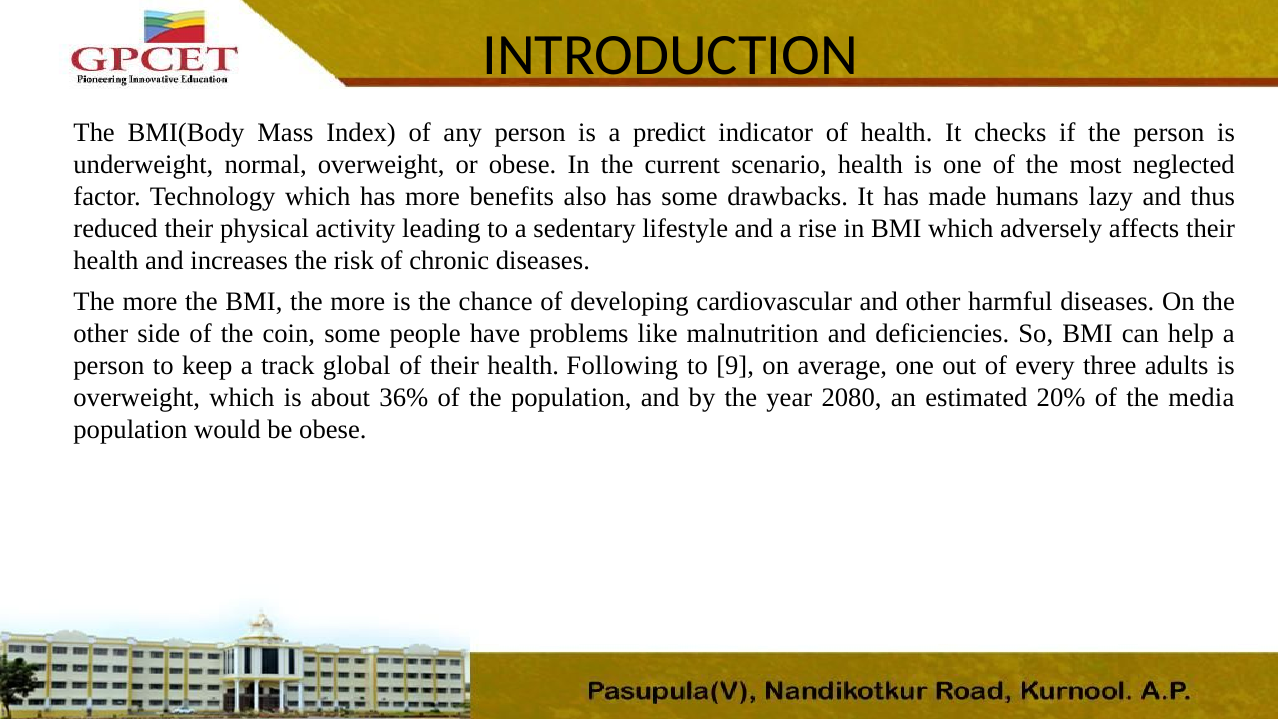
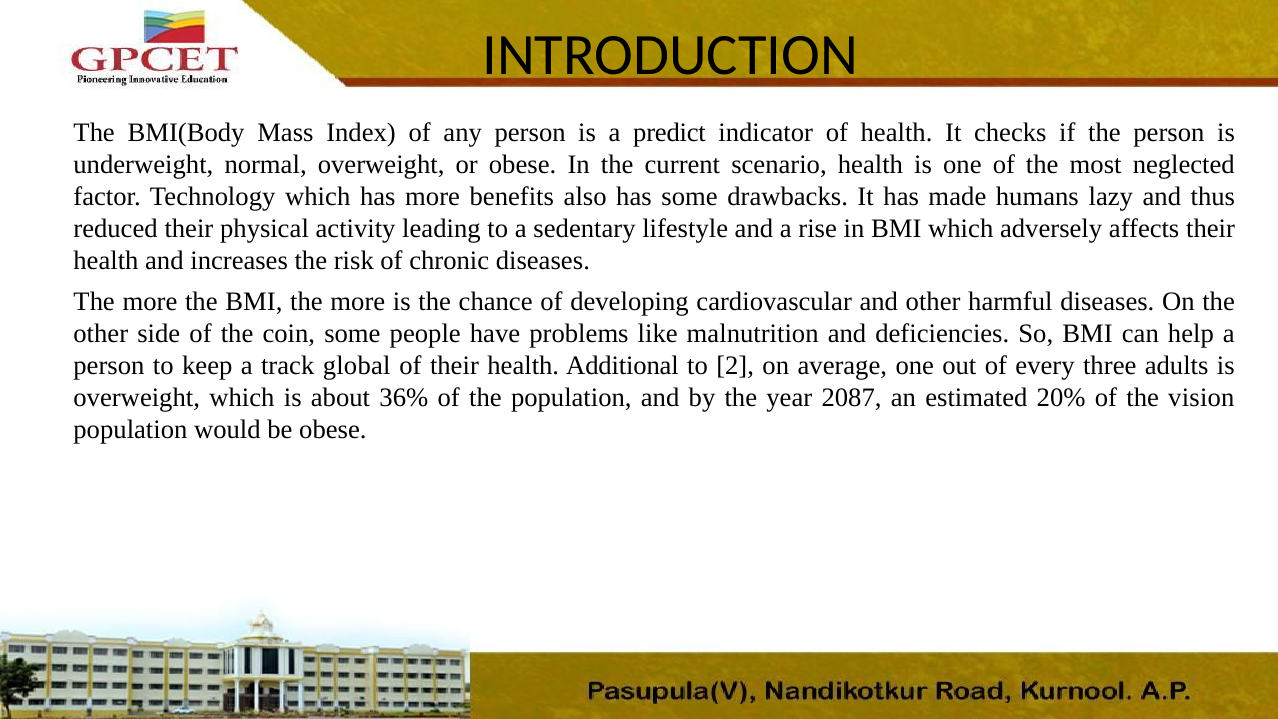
Following: Following -> Additional
9: 9 -> 2
2080: 2080 -> 2087
media: media -> vision
